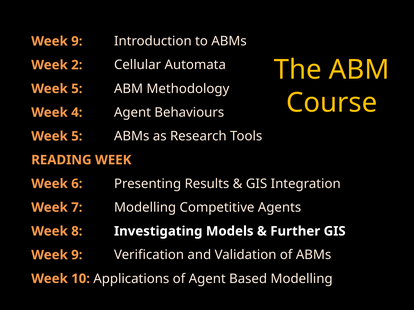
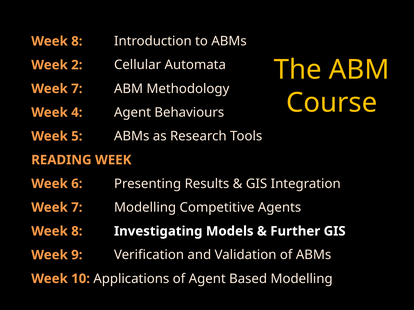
9 at (77, 41): 9 -> 8
5 at (77, 89): 5 -> 7
